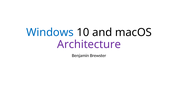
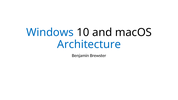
Architecture colour: purple -> blue
